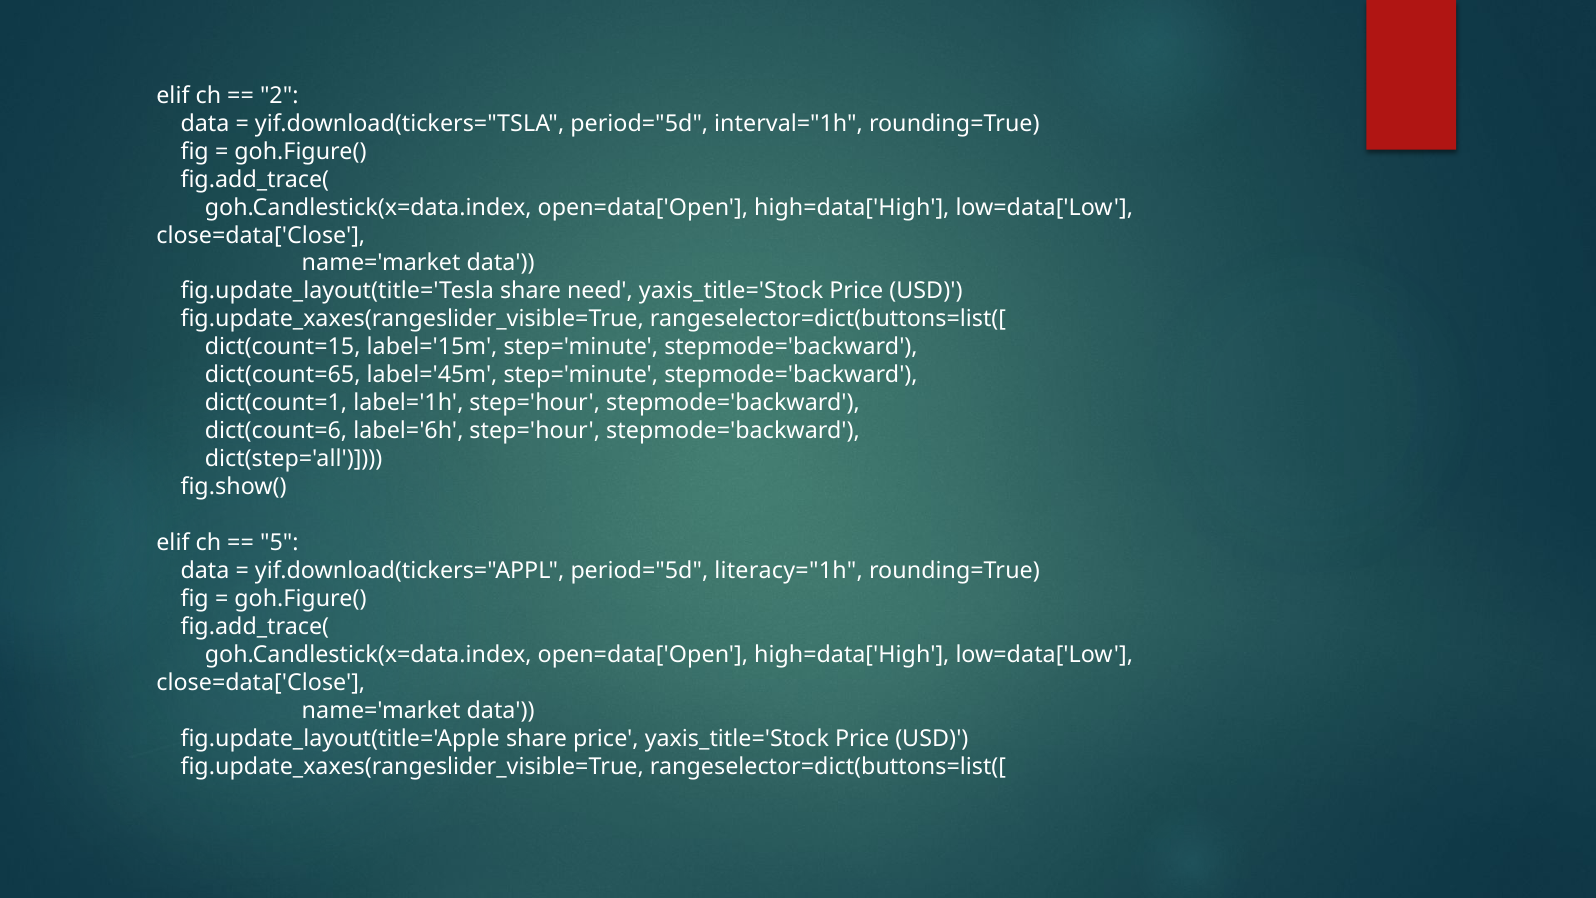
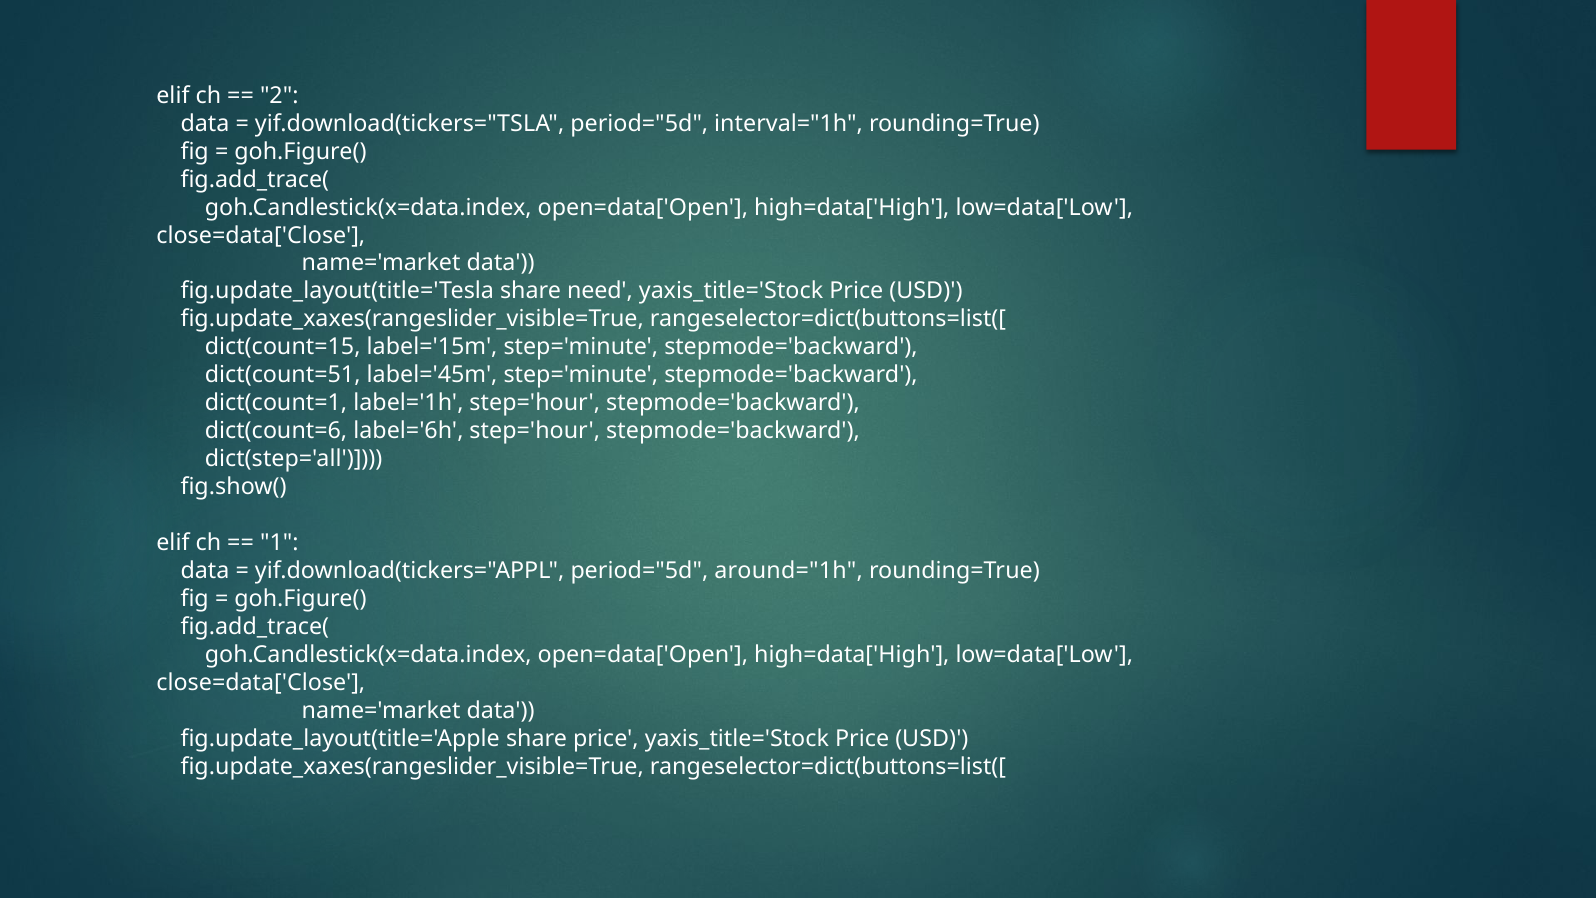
dict(count=65: dict(count=65 -> dict(count=51
5: 5 -> 1
literacy="1h: literacy="1h -> around="1h
